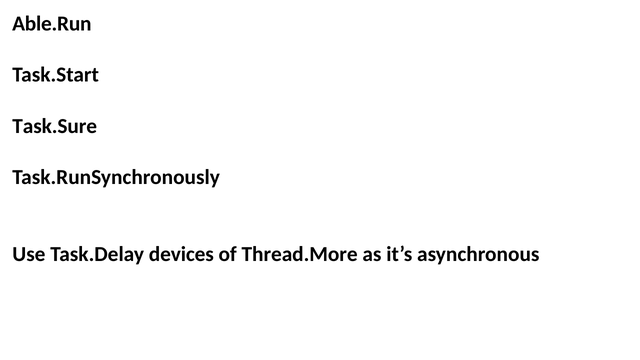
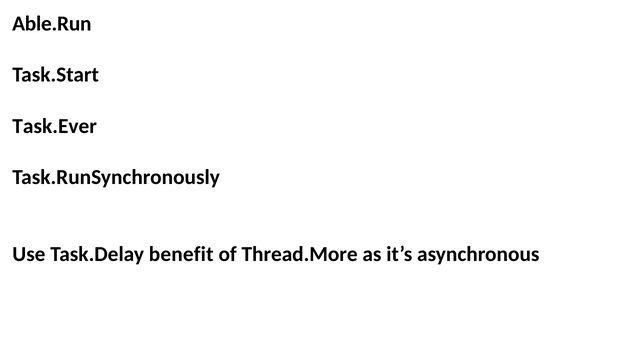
Task.Sure: Task.Sure -> Task.Ever
devices: devices -> benefit
